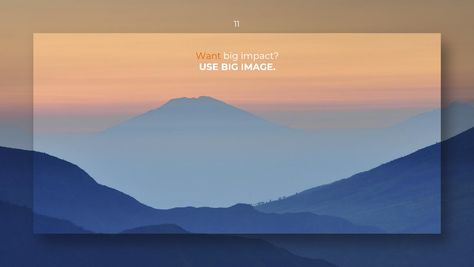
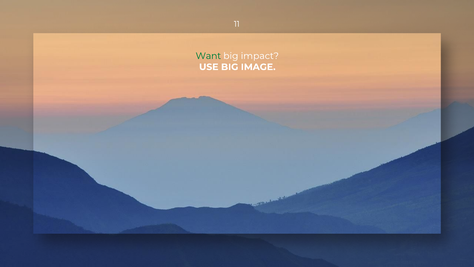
Want colour: orange -> green
